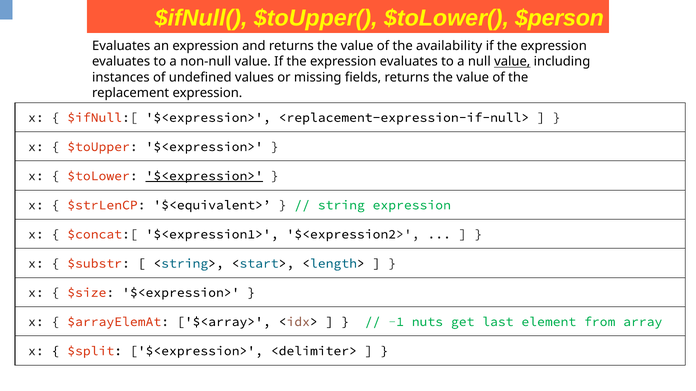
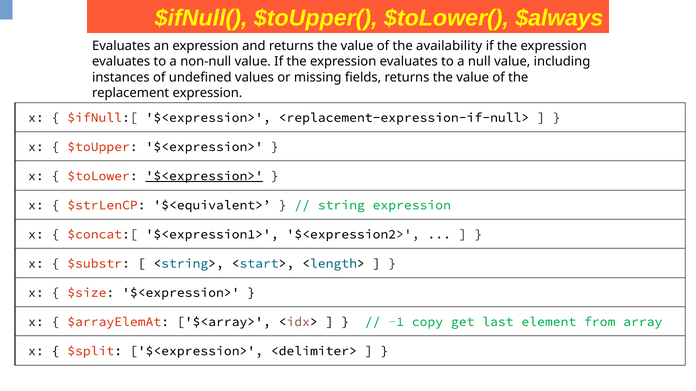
$person: $person -> $always
value at (512, 62) underline: present -> none
nuts: nuts -> copy
